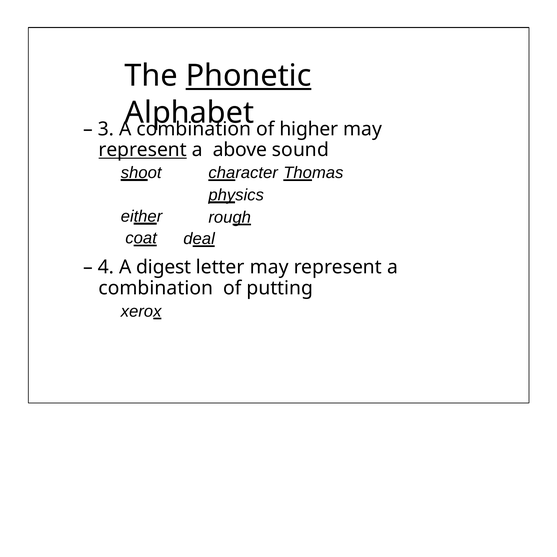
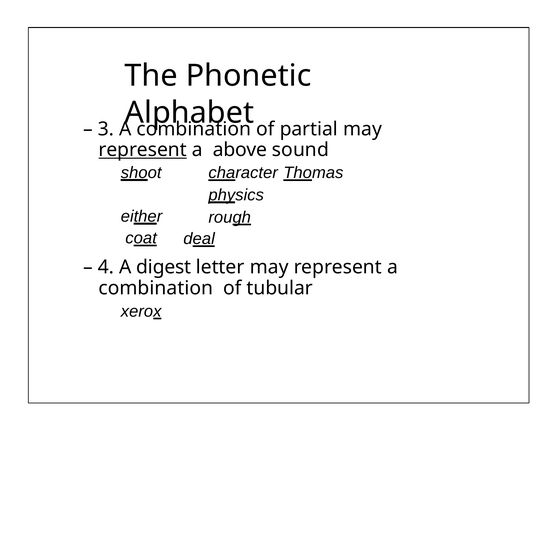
Phonetic underline: present -> none
higher: higher -> partial
putting: putting -> tubular
